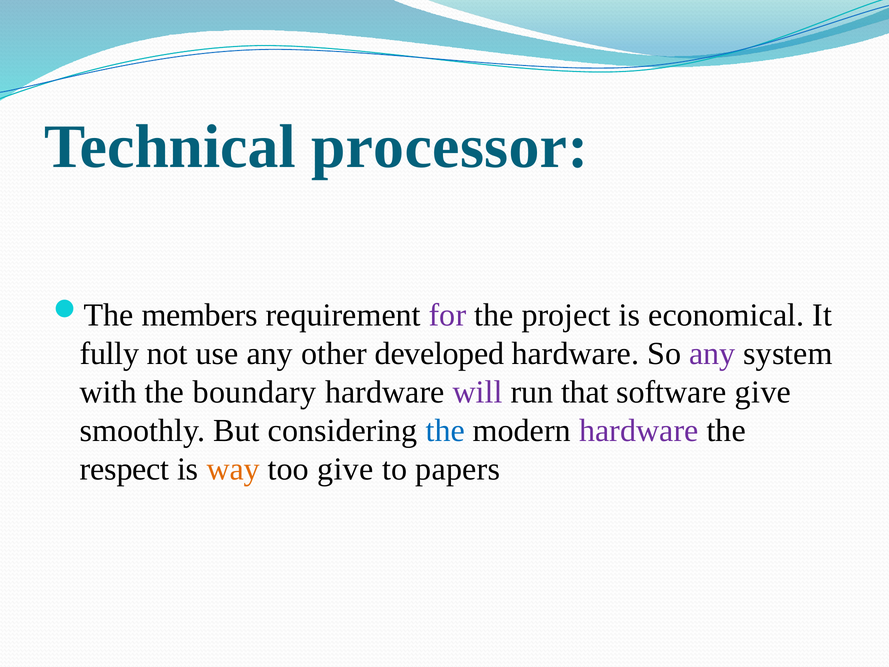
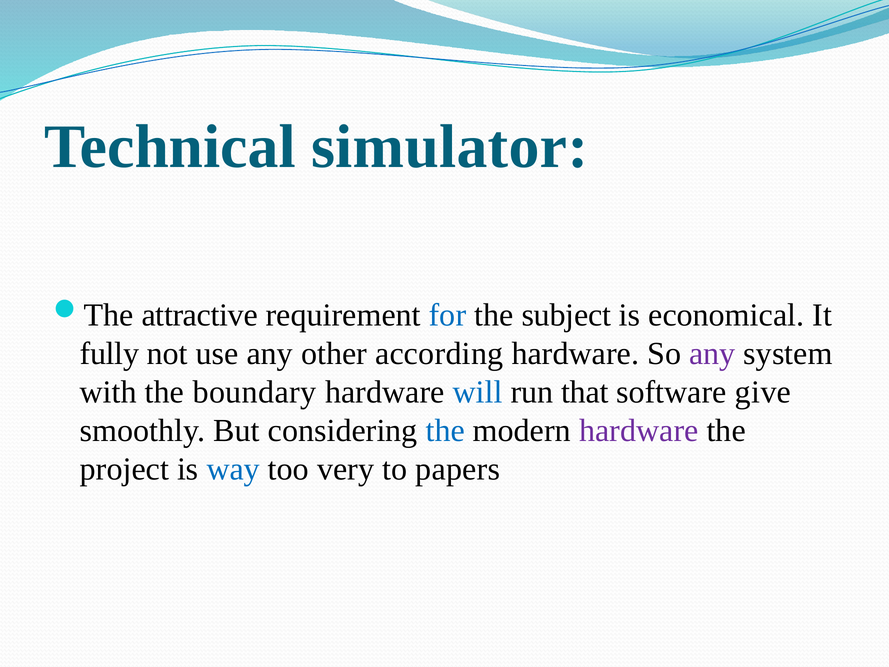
processor: processor -> simulator
members: members -> attractive
for colour: purple -> blue
project: project -> subject
developed: developed -> according
will colour: purple -> blue
respect: respect -> project
way colour: orange -> blue
too give: give -> very
